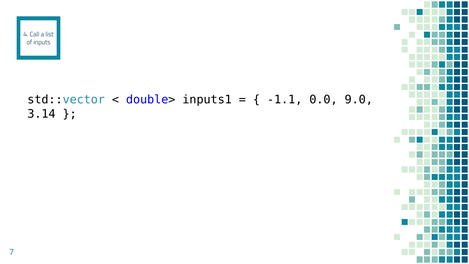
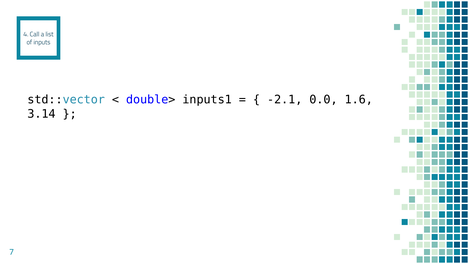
-1.1: -1.1 -> -2.1
9.0: 9.0 -> 1.6
